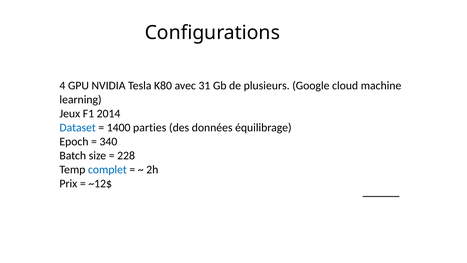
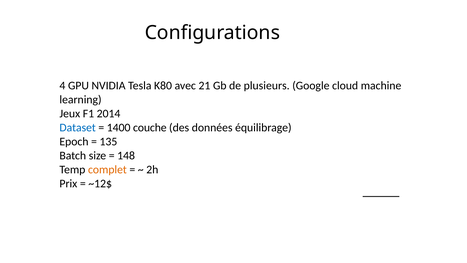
31: 31 -> 21
parties: parties -> couche
340: 340 -> 135
228: 228 -> 148
complet colour: blue -> orange
